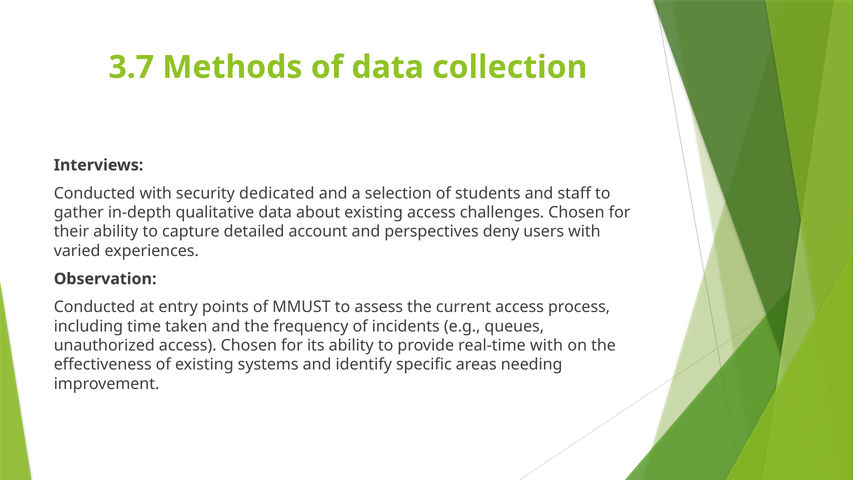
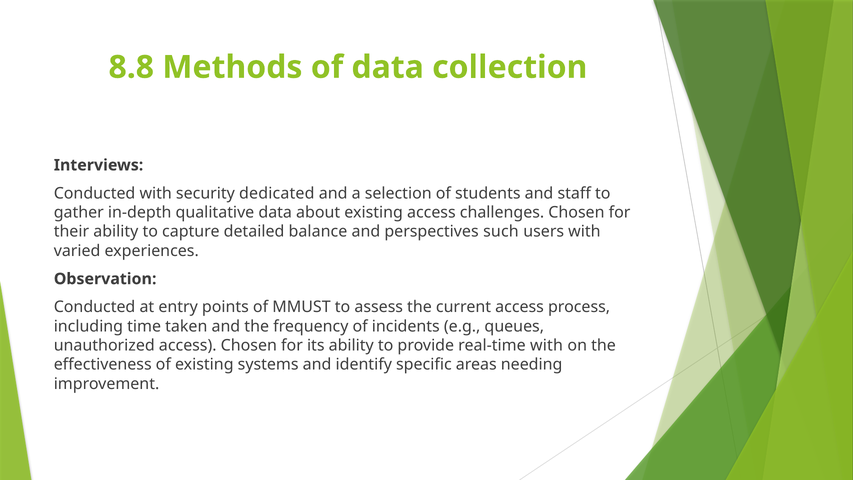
3.7: 3.7 -> 8.8
account: account -> balance
deny: deny -> such
